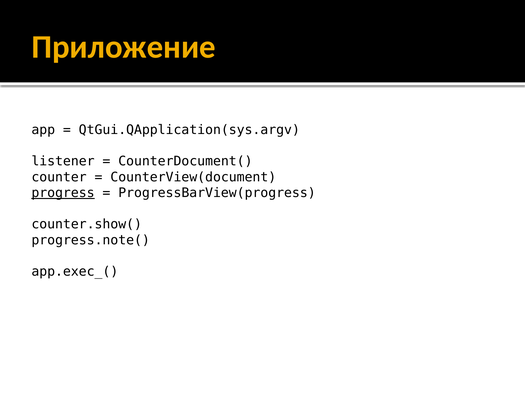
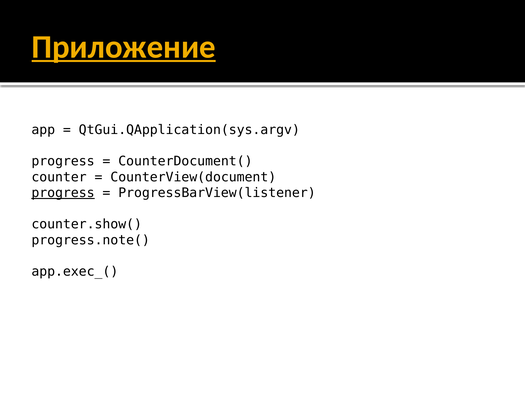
Приложение underline: none -> present
listener at (63, 161): listener -> progress
ProgressBarView(progress: ProgressBarView(progress -> ProgressBarView(listener
